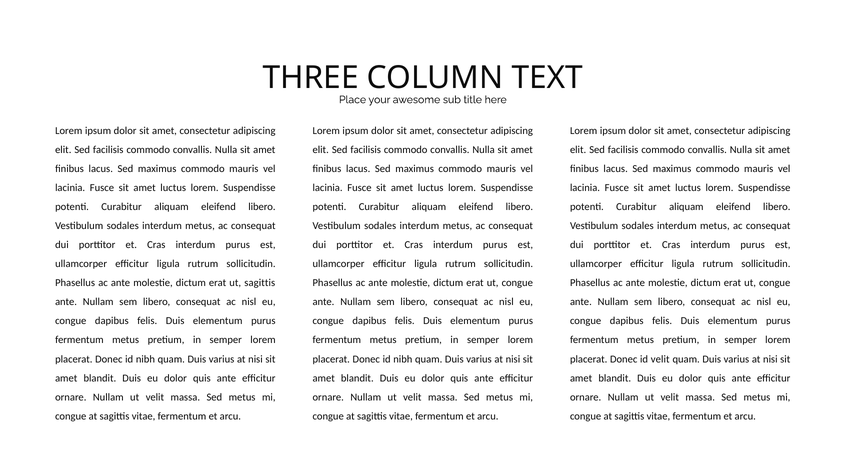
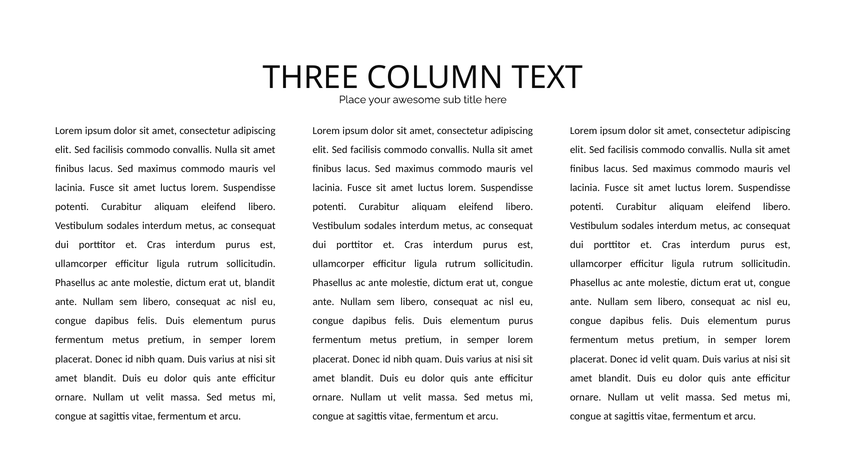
ut sagittis: sagittis -> blandit
